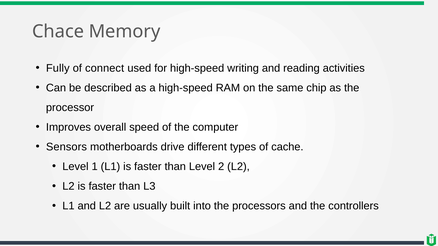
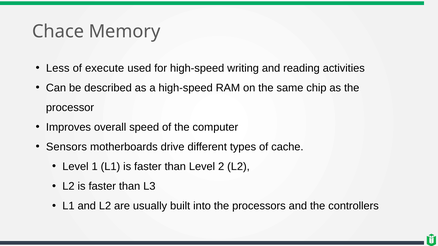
Fully: Fully -> Less
connect: connect -> execute
